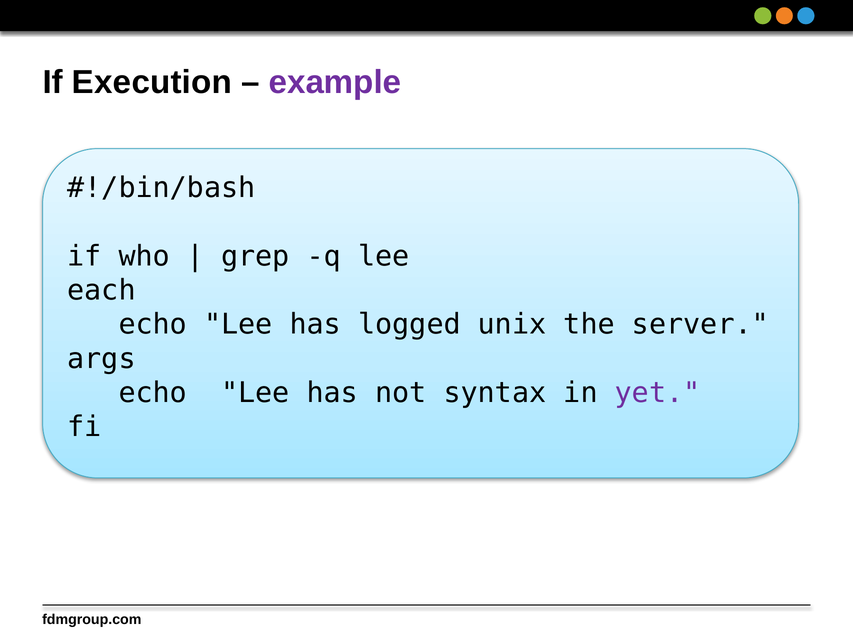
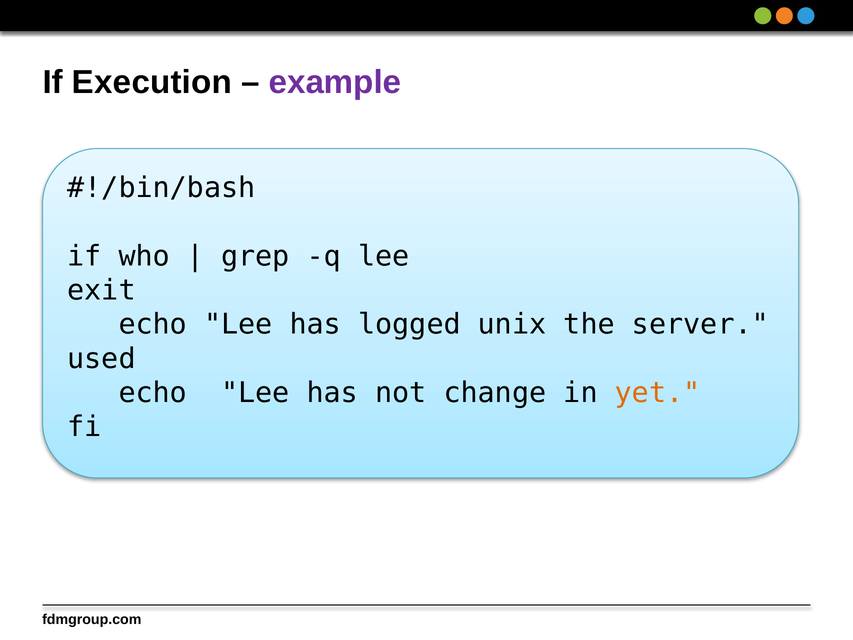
each: each -> exit
args: args -> used
syntax: syntax -> change
yet colour: purple -> orange
